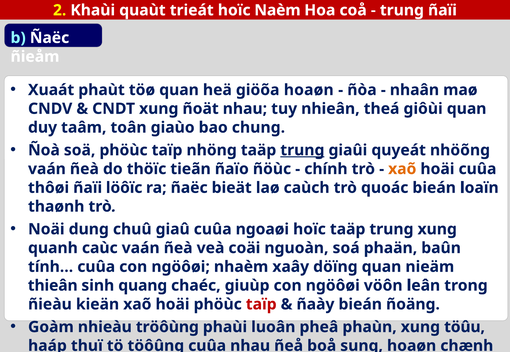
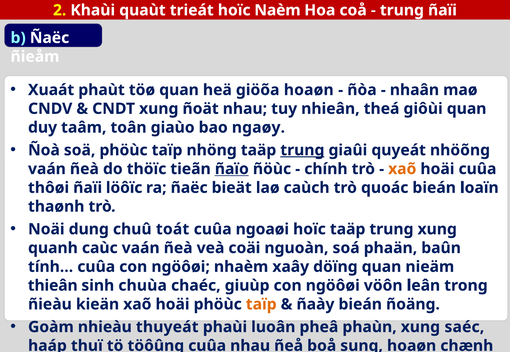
chung: chung -> ngaøy
ñaïo underline: none -> present
giaû: giaû -> toát
quang: quang -> chuùa
taïp at (261, 305) colour: red -> orange
tröôùng: tröôùng -> thuyeát
töûu: töûu -> saéc
